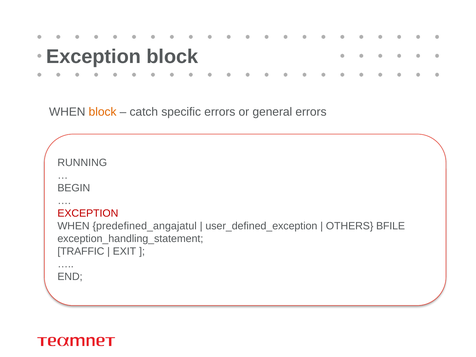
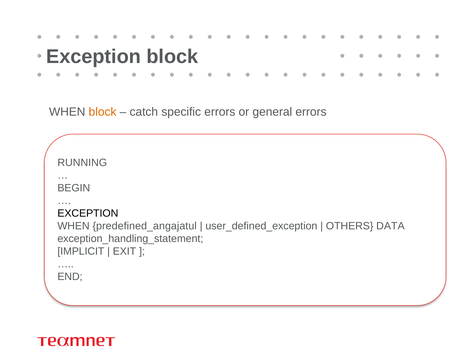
EXCEPTION at (88, 213) colour: red -> black
BFILE: BFILE -> DATA
TRAFFIC: TRAFFIC -> IMPLICIT
